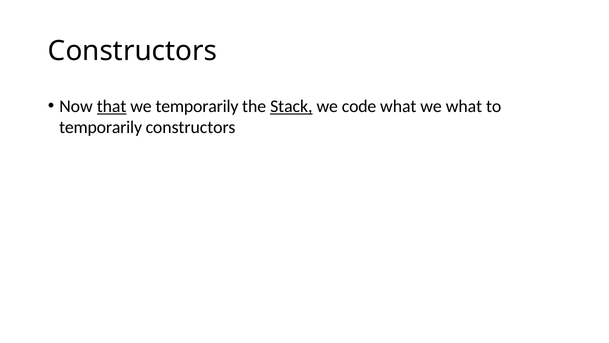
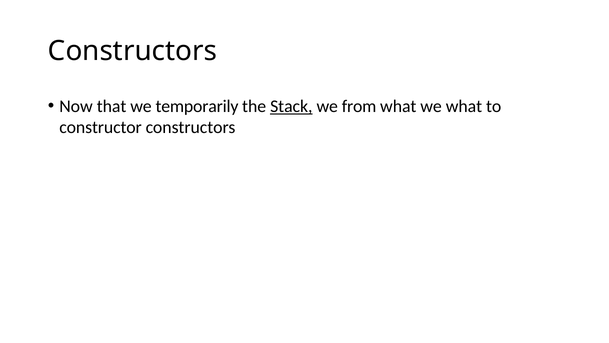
that underline: present -> none
code: code -> from
temporarily at (101, 127): temporarily -> constructor
